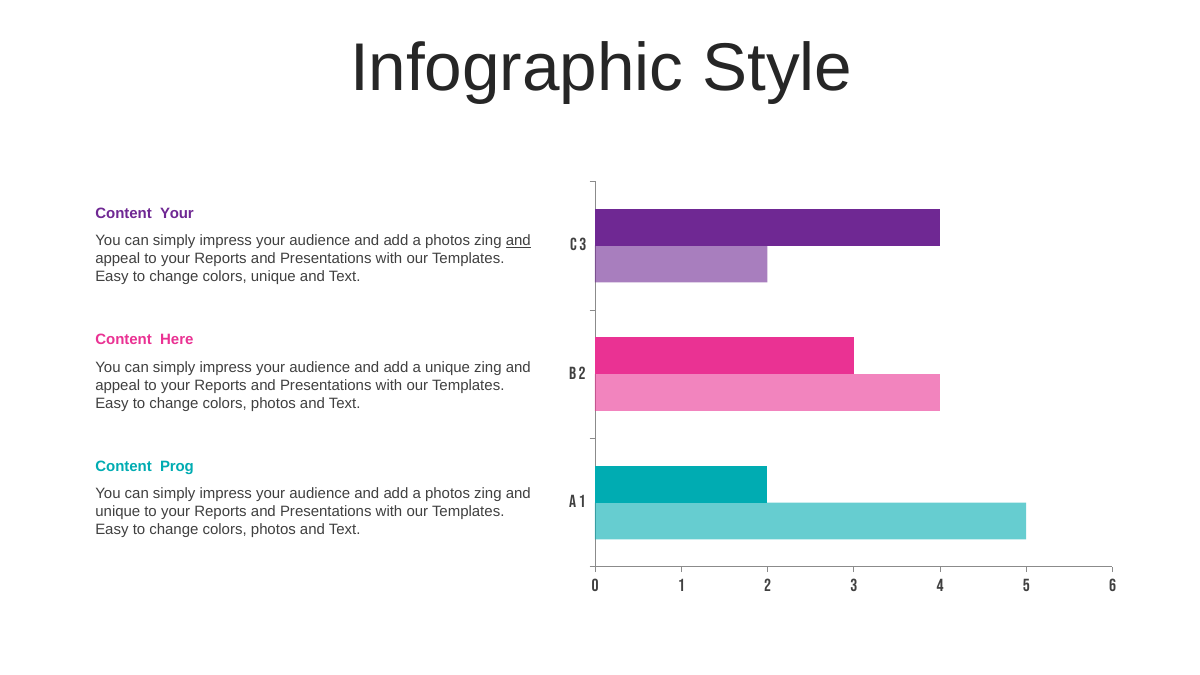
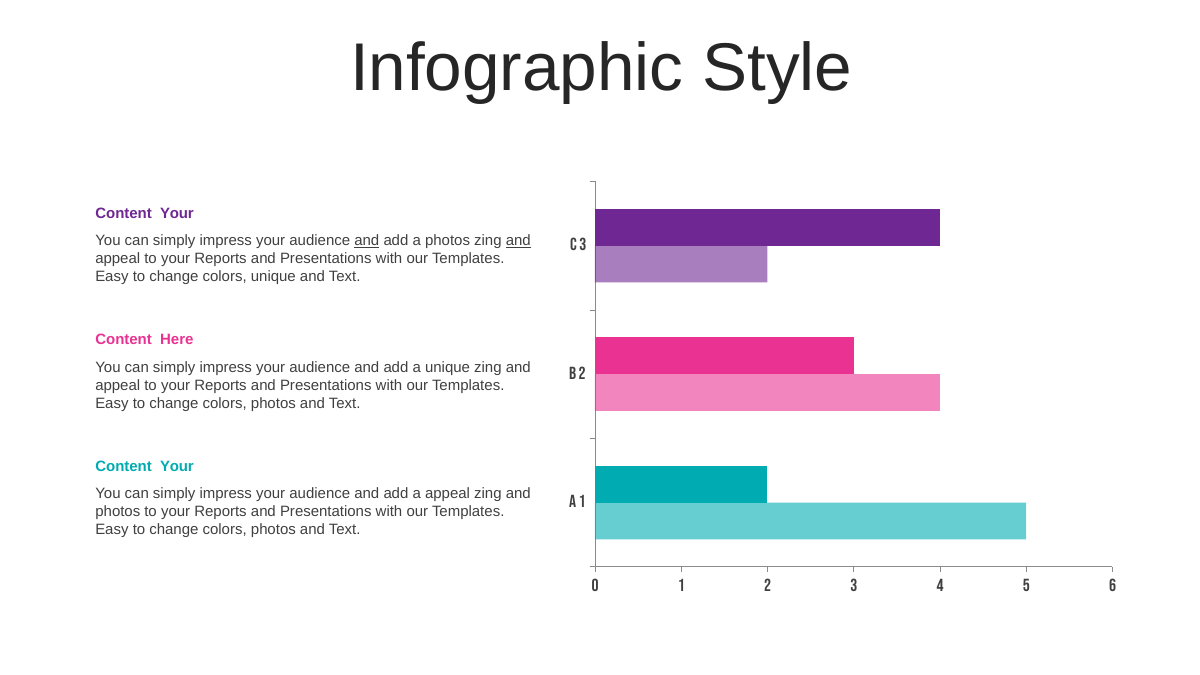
and at (367, 241) underline: none -> present
Prog at (177, 466): Prog -> Your
photos at (448, 494): photos -> appeal
unique at (118, 512): unique -> photos
